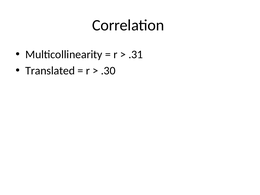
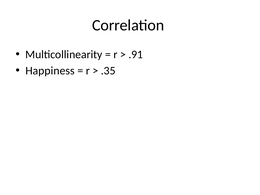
.31: .31 -> .91
Translated: Translated -> Happiness
.30: .30 -> .35
